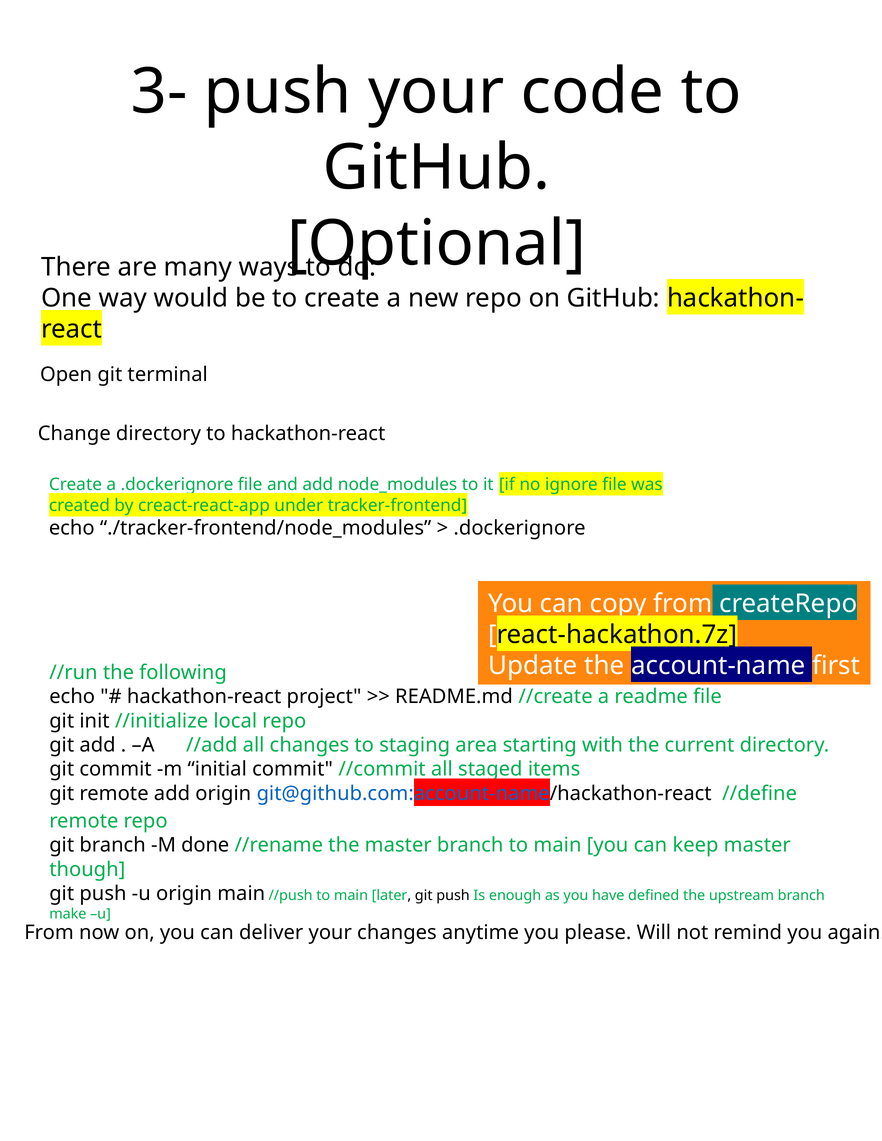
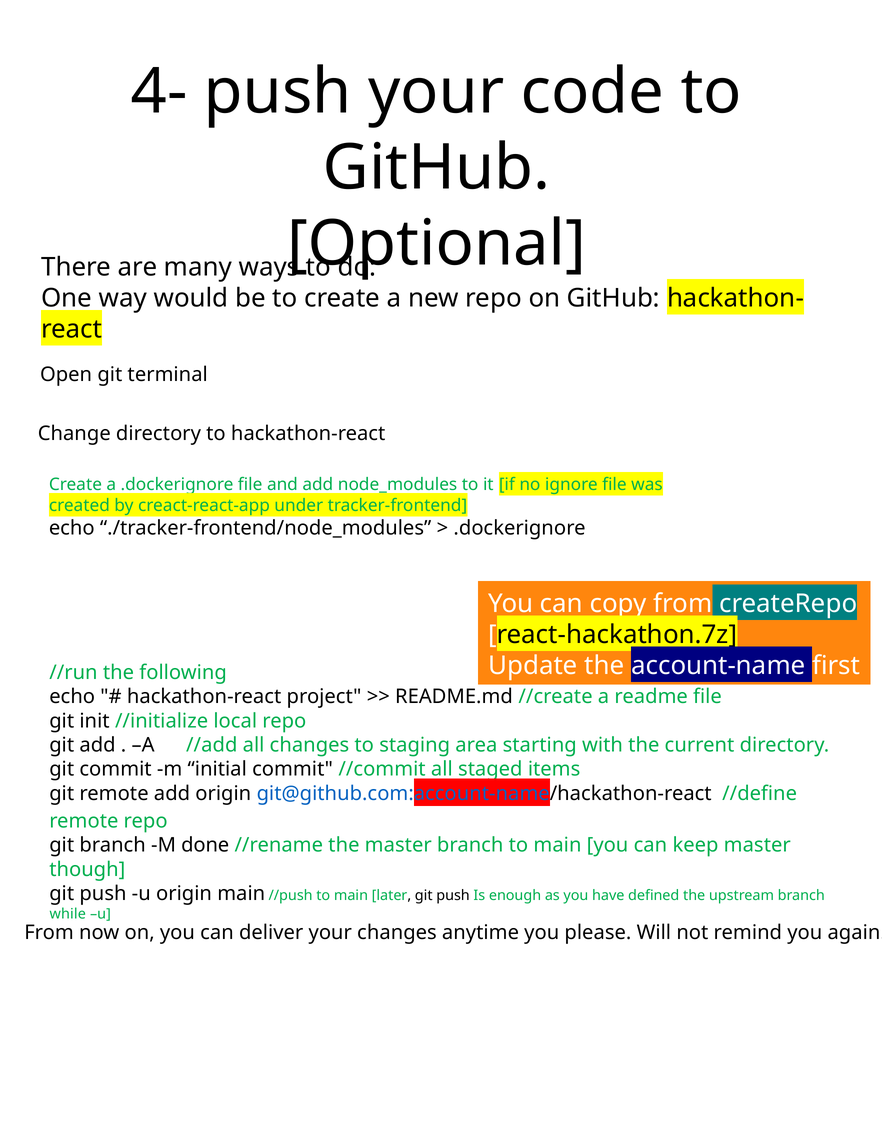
3-: 3- -> 4-
make: make -> while
